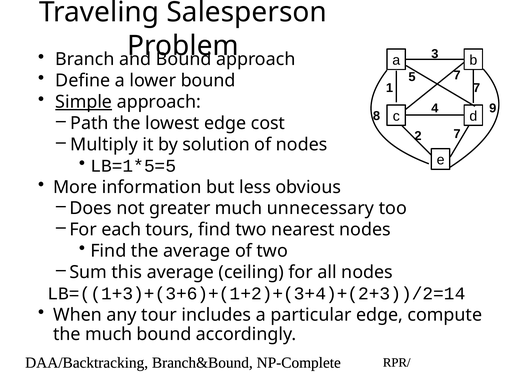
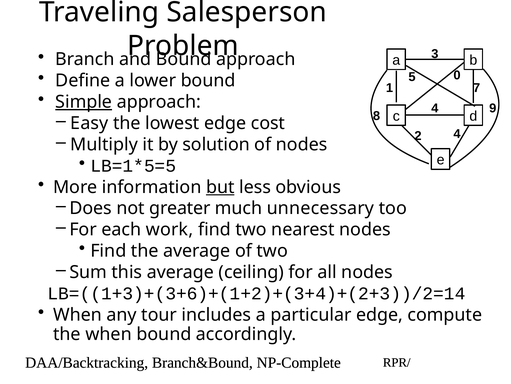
5 7: 7 -> 0
Path: Path -> Easy
2 7: 7 -> 4
but underline: none -> present
tours: tours -> work
the much: much -> when
